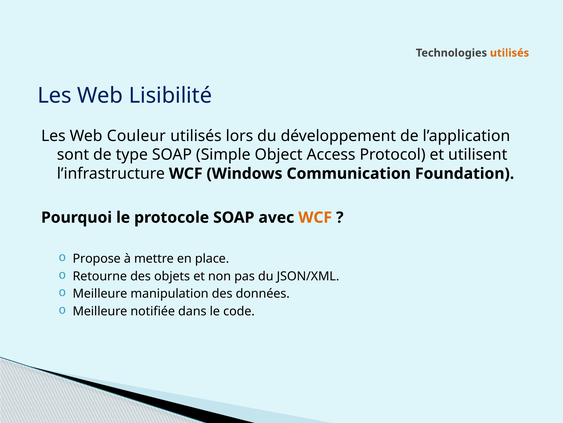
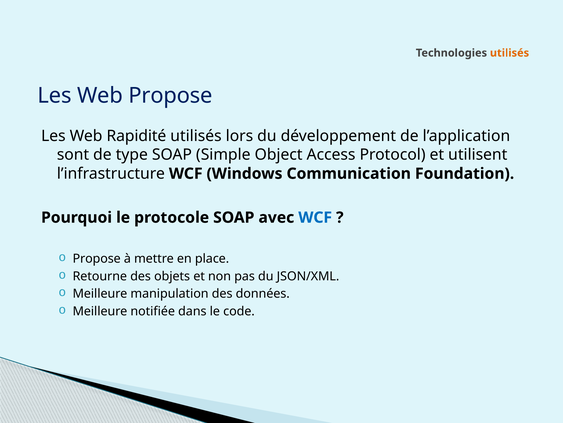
Web Lisibilité: Lisibilité -> Propose
Couleur: Couleur -> Rapidité
WCF at (315, 217) colour: orange -> blue
